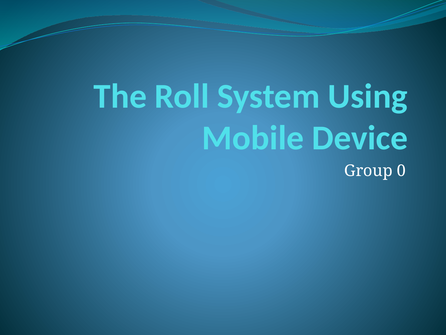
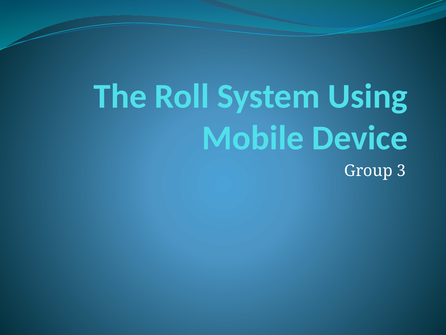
0: 0 -> 3
